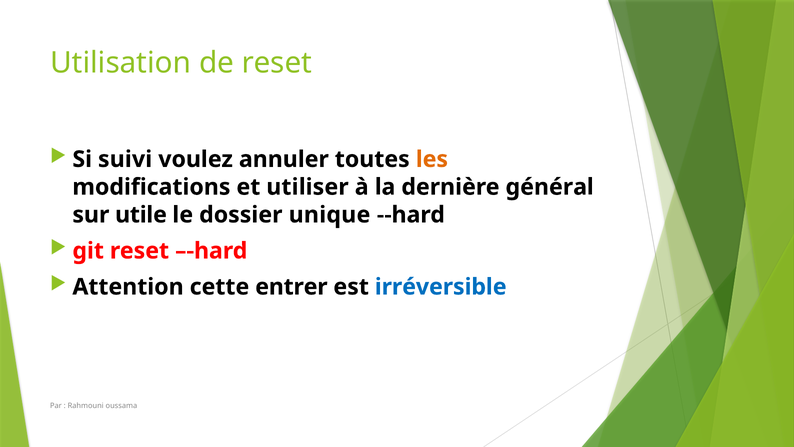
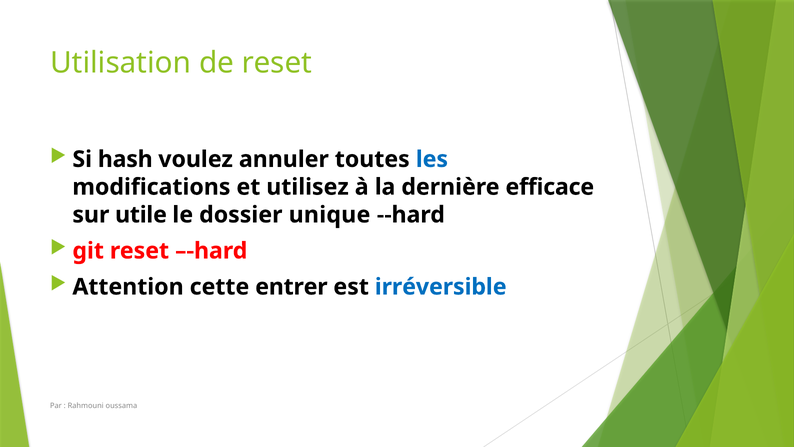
suivi: suivi -> hash
les colour: orange -> blue
utiliser: utiliser -> utilisez
général: général -> efficace
